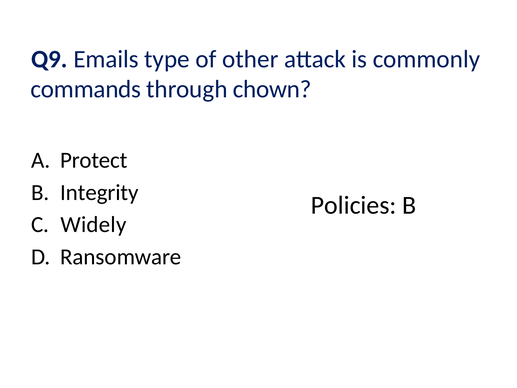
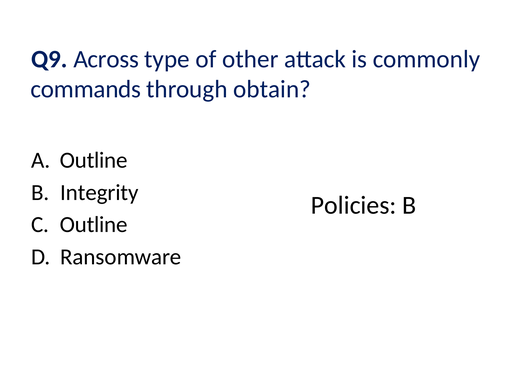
Emails: Emails -> Across
chown: chown -> obtain
Protect at (94, 160): Protect -> Outline
Widely at (93, 225): Widely -> Outline
